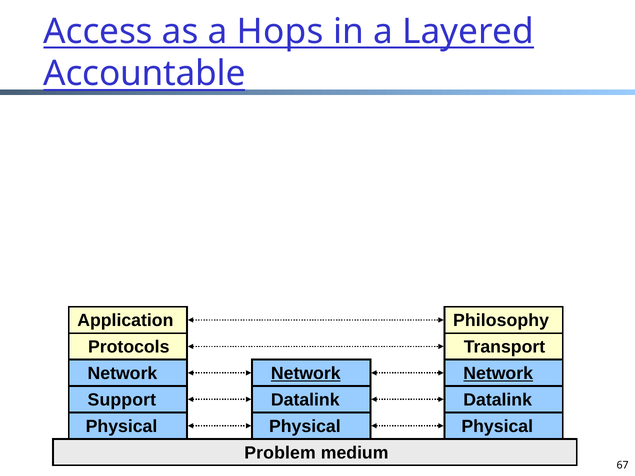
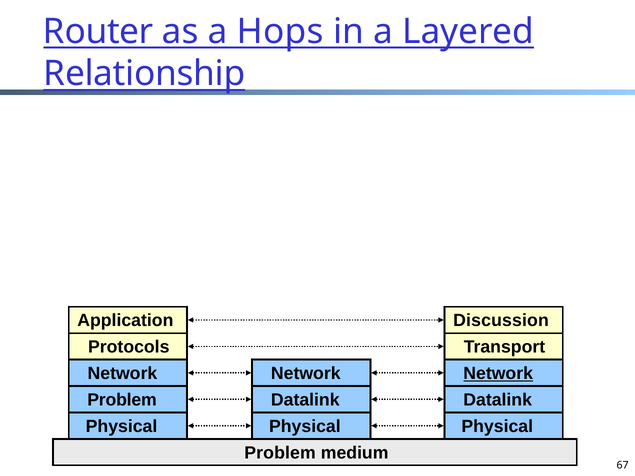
Access: Access -> Router
Accountable: Accountable -> Relationship
Philosophy: Philosophy -> Discussion
Network at (306, 374) underline: present -> none
Support at (122, 400): Support -> Problem
